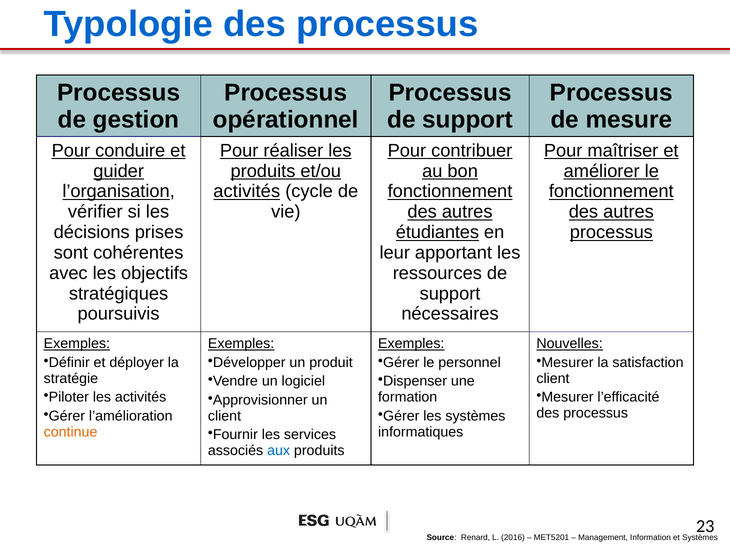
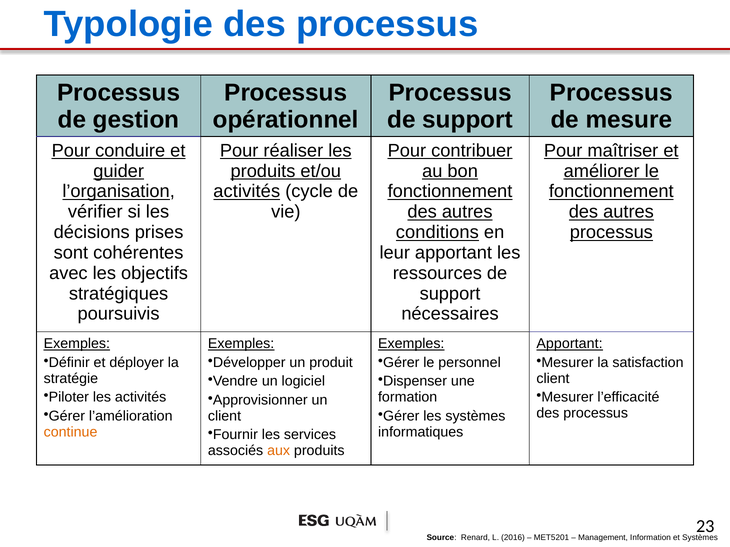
étudiantes: étudiantes -> conditions
Nouvelles at (570, 344): Nouvelles -> Apportant
aux colour: blue -> orange
